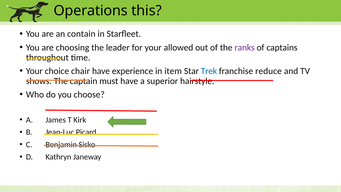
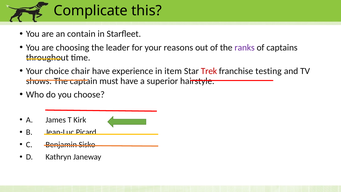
Operations: Operations -> Complicate
allowed: allowed -> reasons
Trek colour: blue -> red
reduce: reduce -> testing
